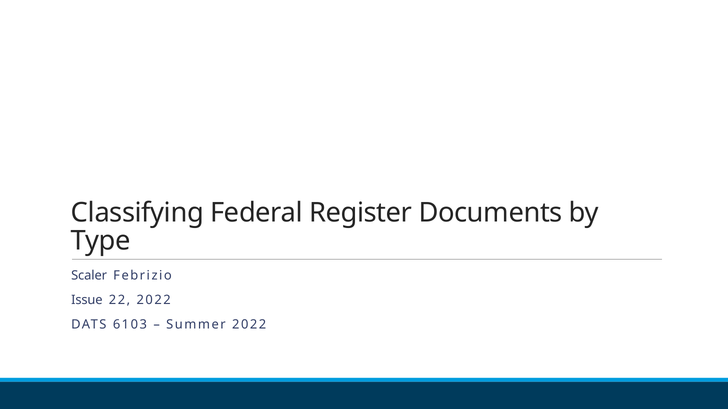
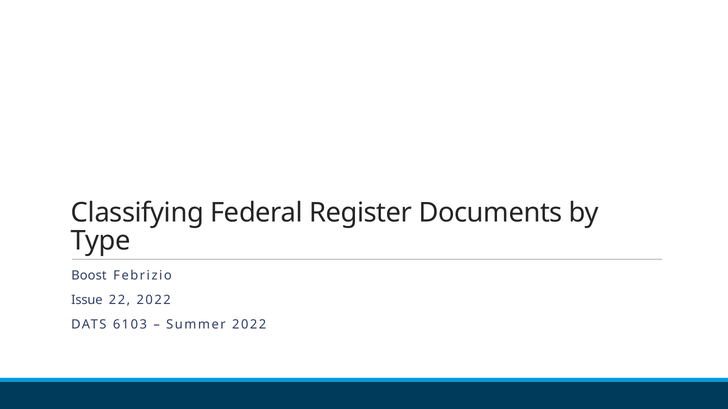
Scaler: Scaler -> Boost
